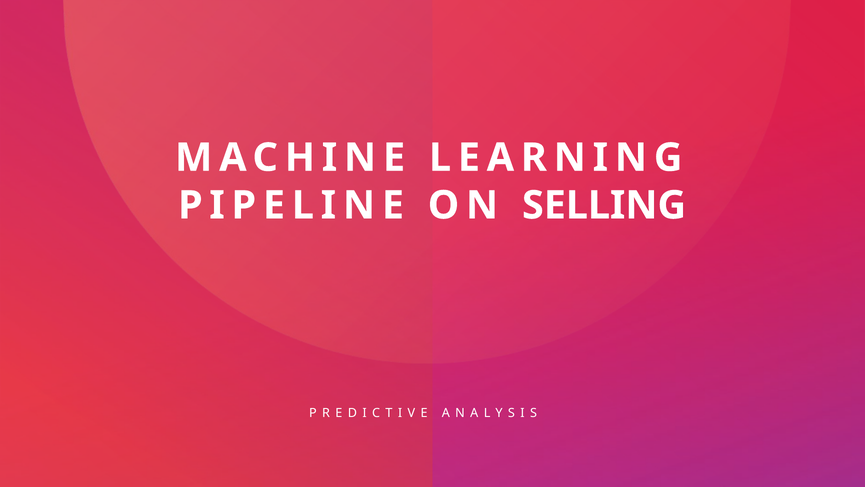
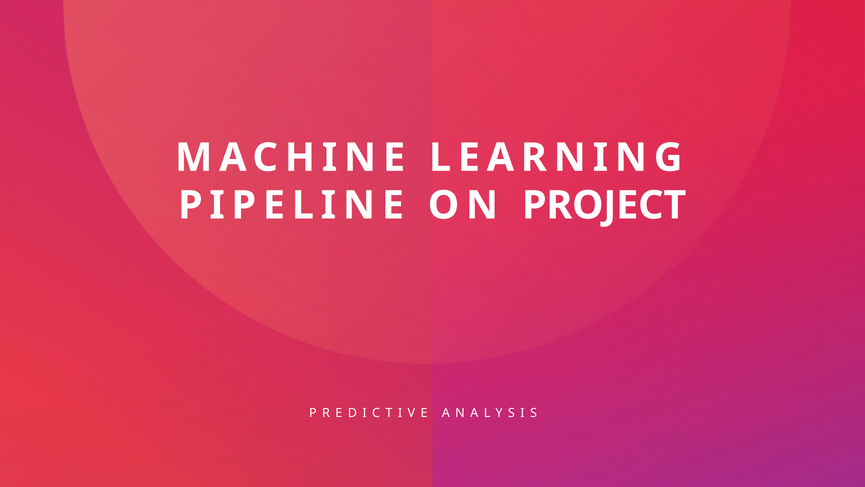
SELLING: SELLING -> PROJECT
